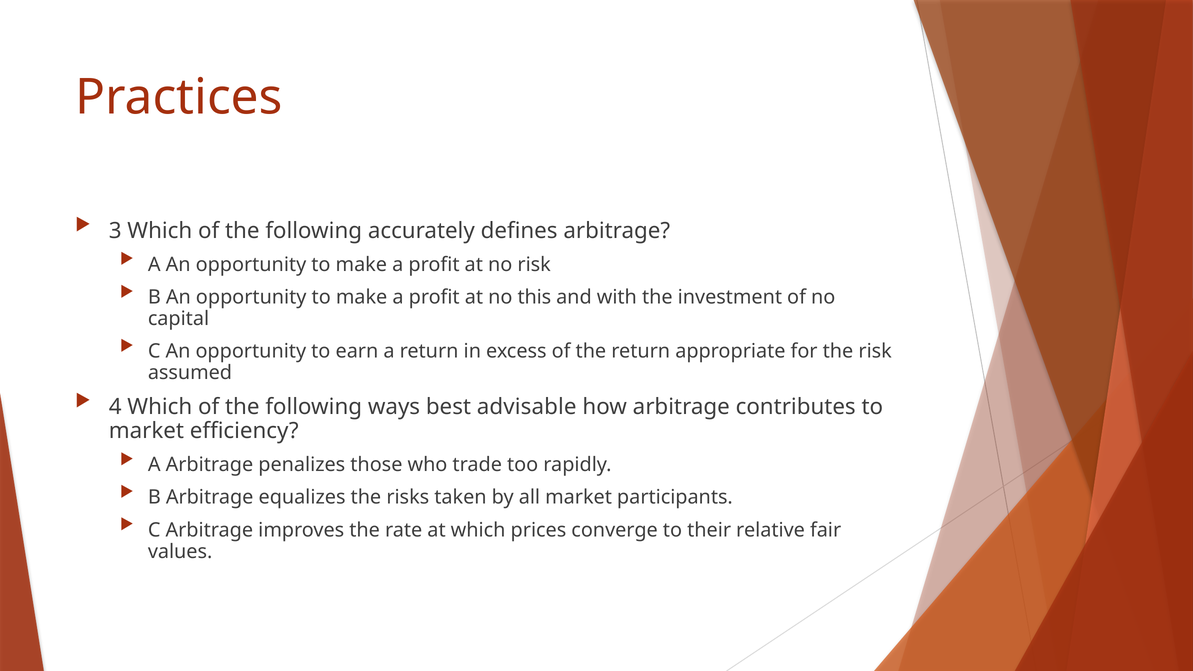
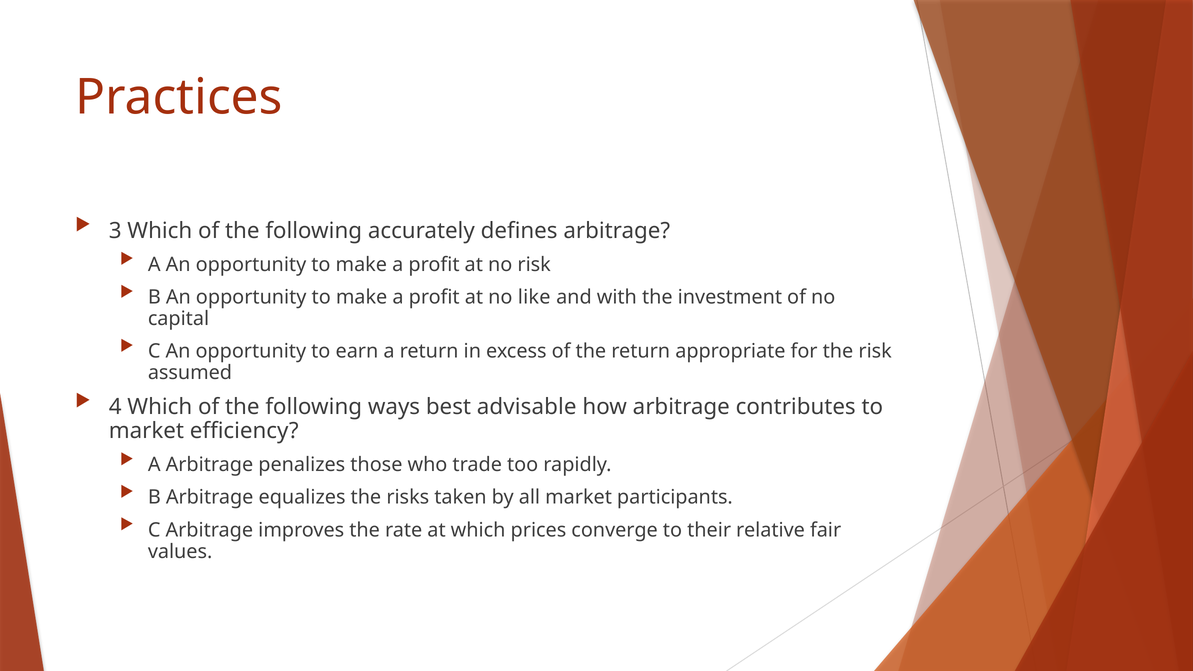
this: this -> like
